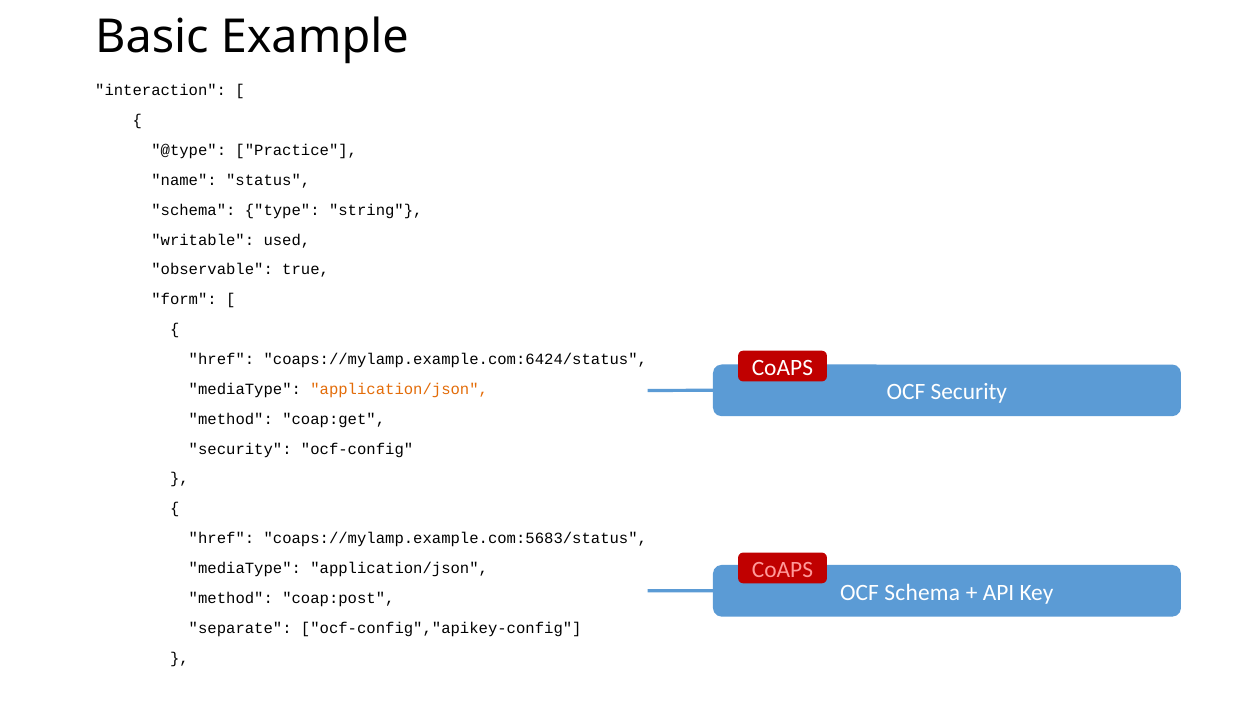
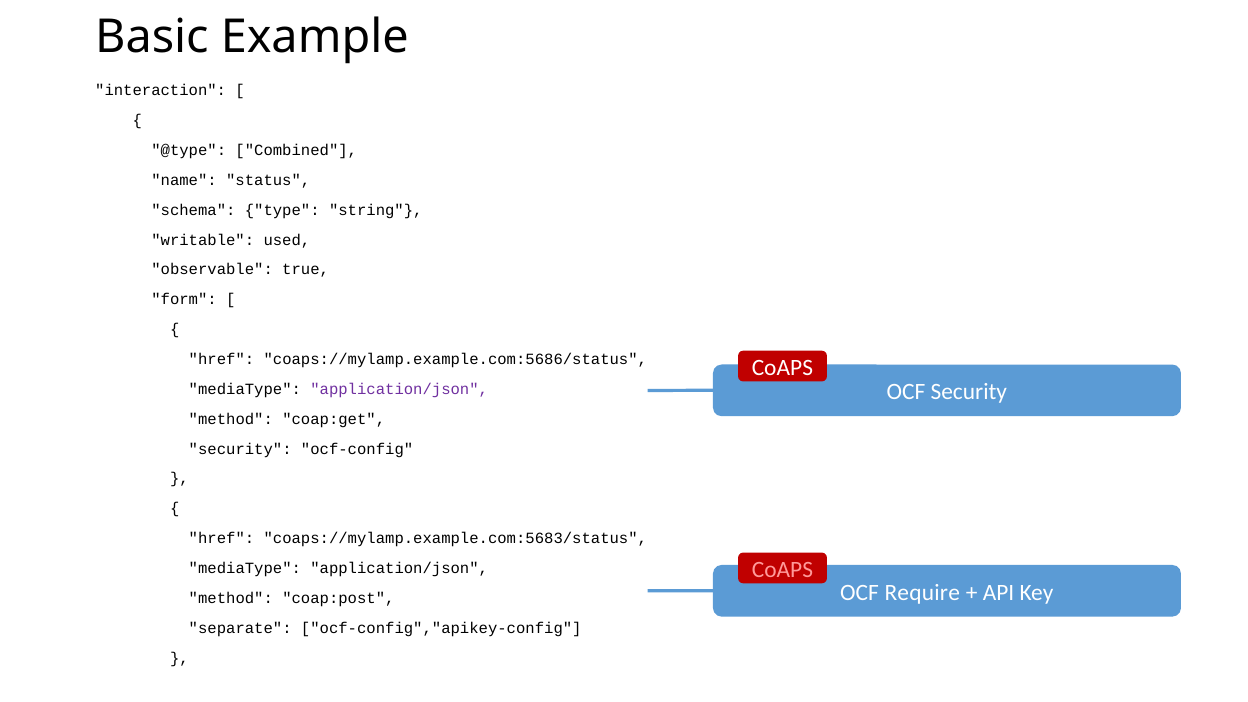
Practice: Practice -> Combined
coaps://mylamp.example.com:6424/status: coaps://mylamp.example.com:6424/status -> coaps://mylamp.example.com:5686/status
application/json at (399, 389) colour: orange -> purple
OCF Schema: Schema -> Require
